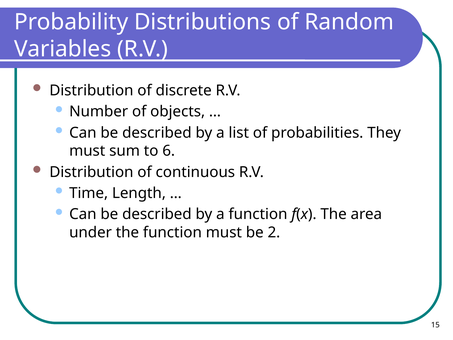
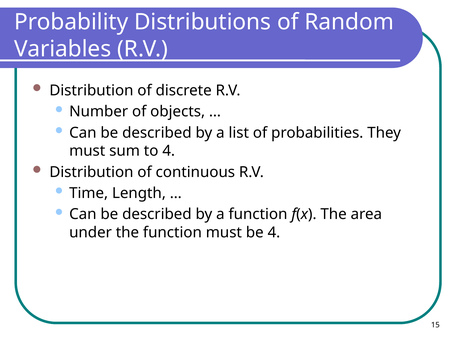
to 6: 6 -> 4
be 2: 2 -> 4
